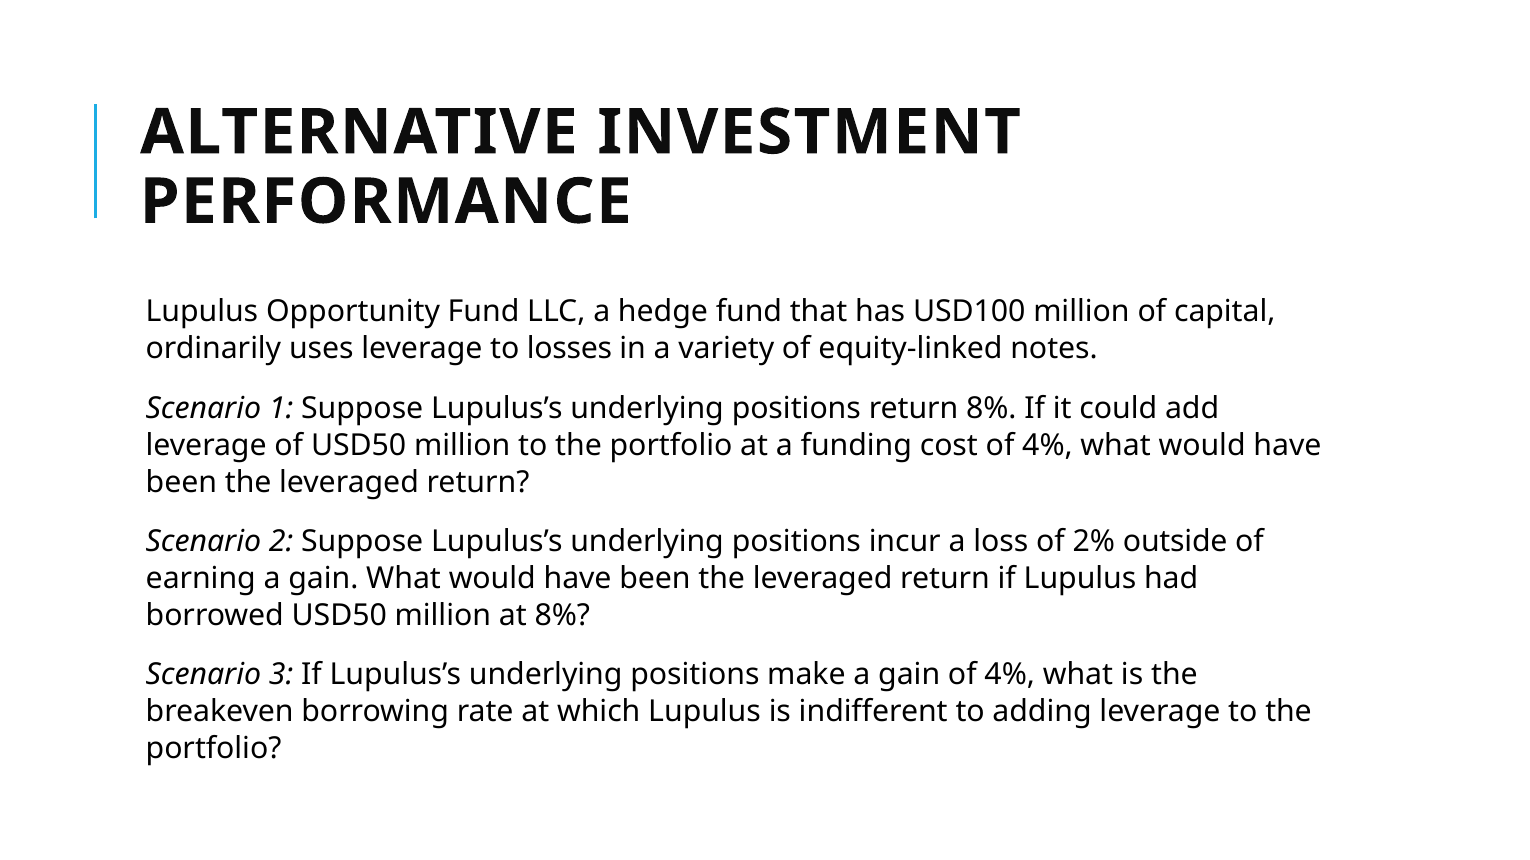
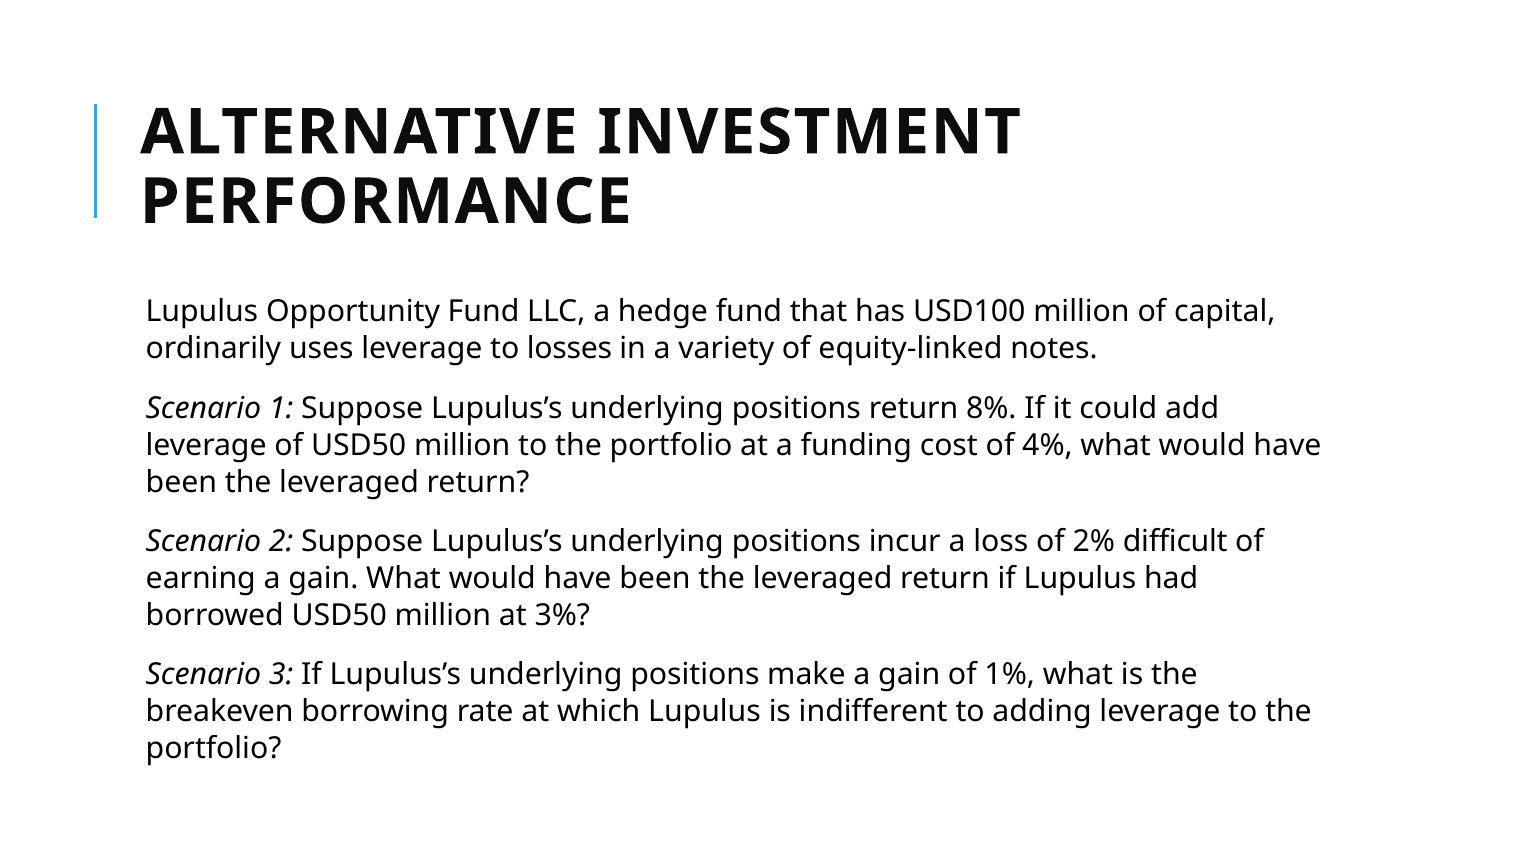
outside: outside -> difficult
at 8%: 8% -> 3%
gain of 4%: 4% -> 1%
